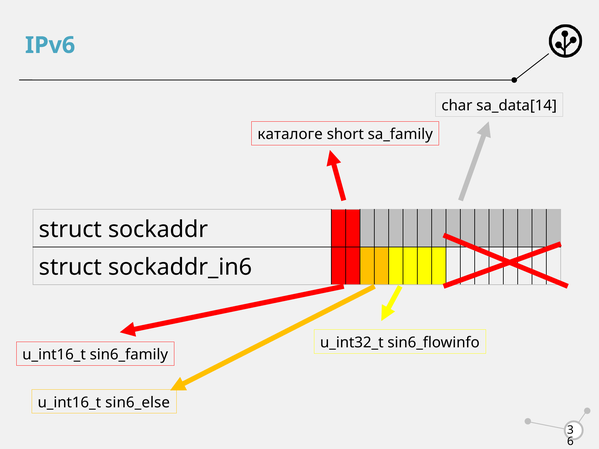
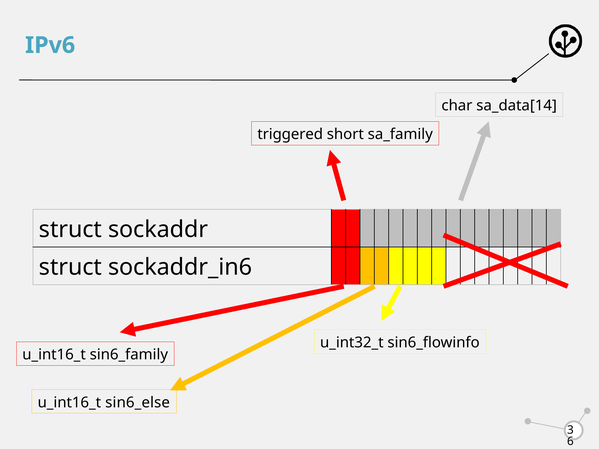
каталоге: каталоге -> triggered
